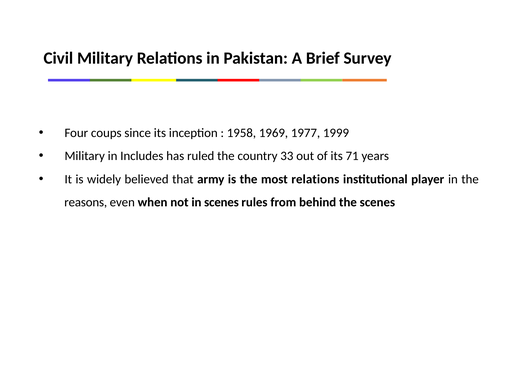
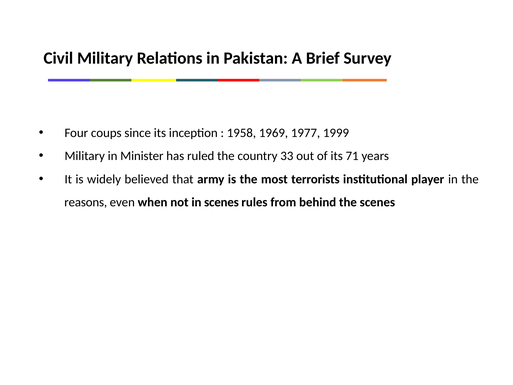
Includes: Includes -> Minister
most relations: relations -> terrorists
